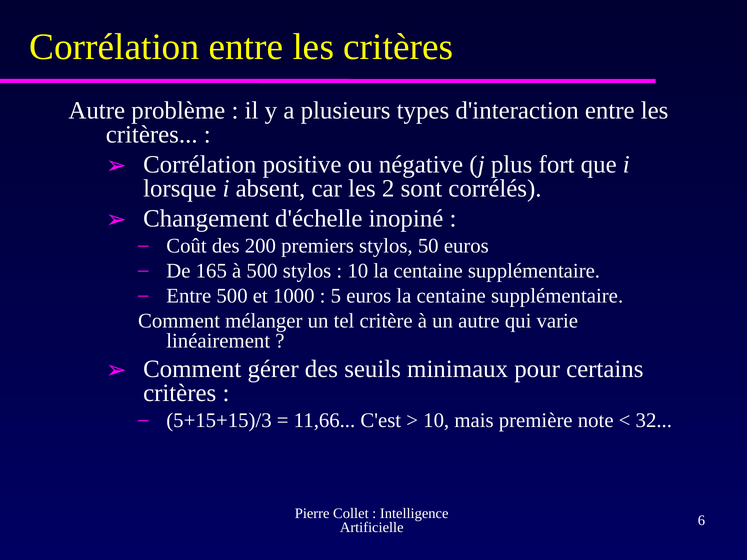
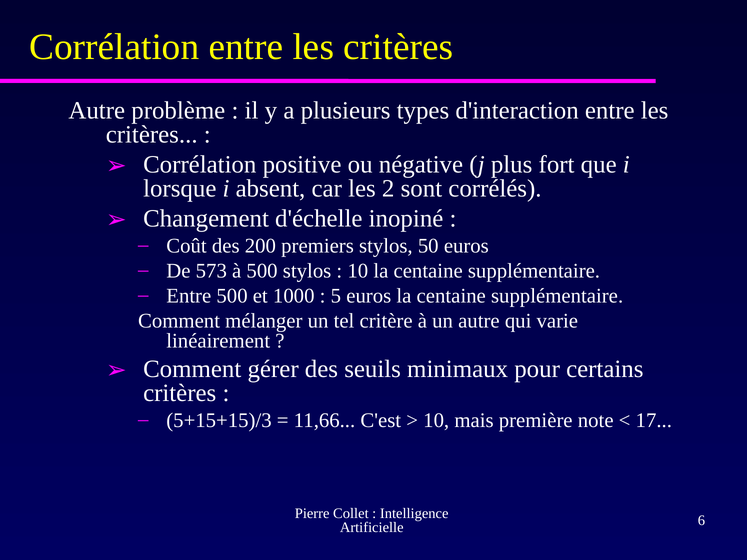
165: 165 -> 573
32: 32 -> 17
